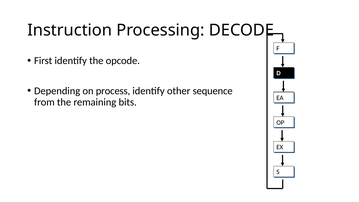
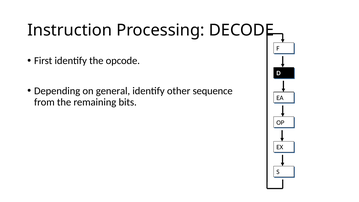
process: process -> general
